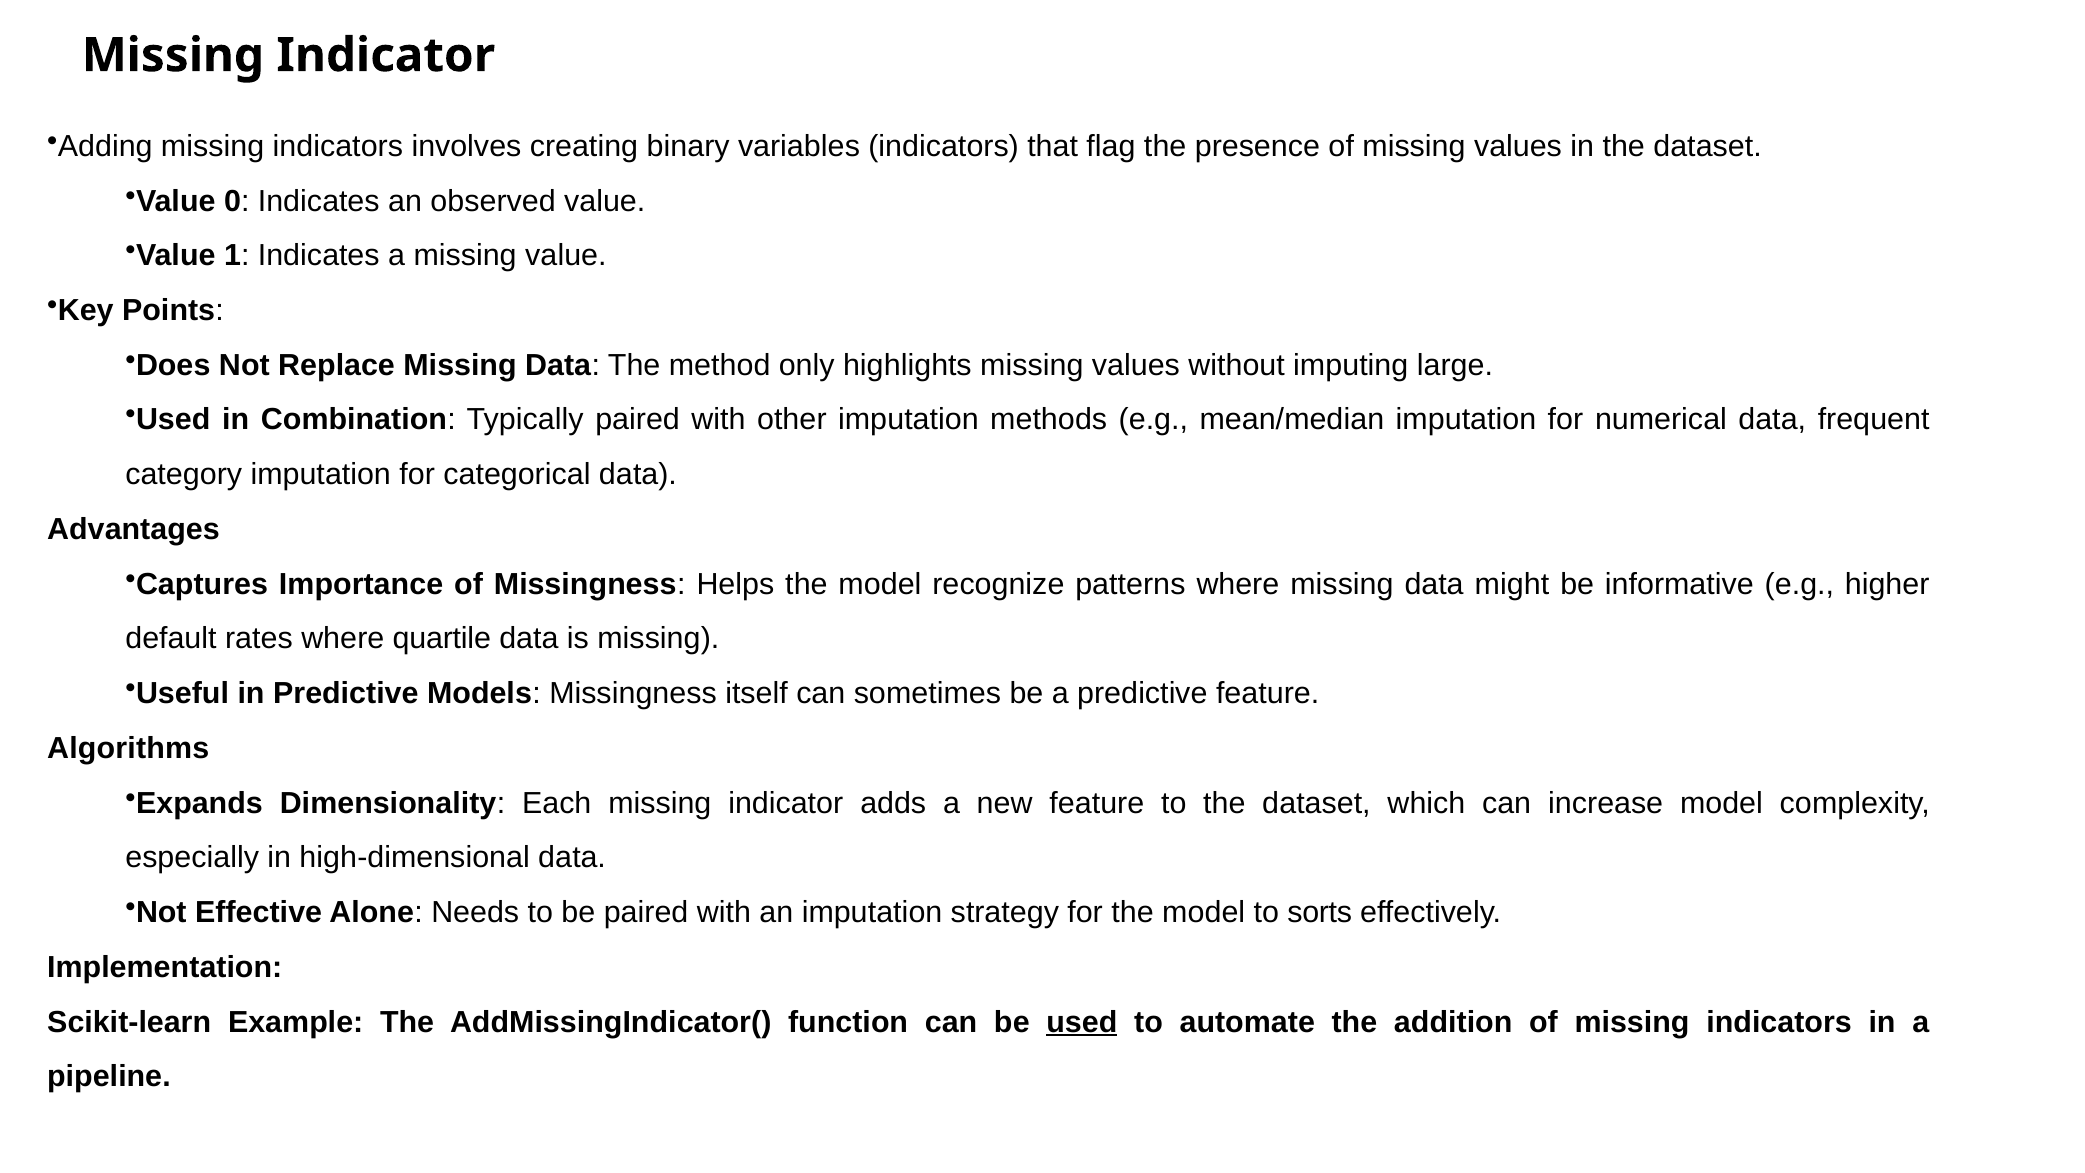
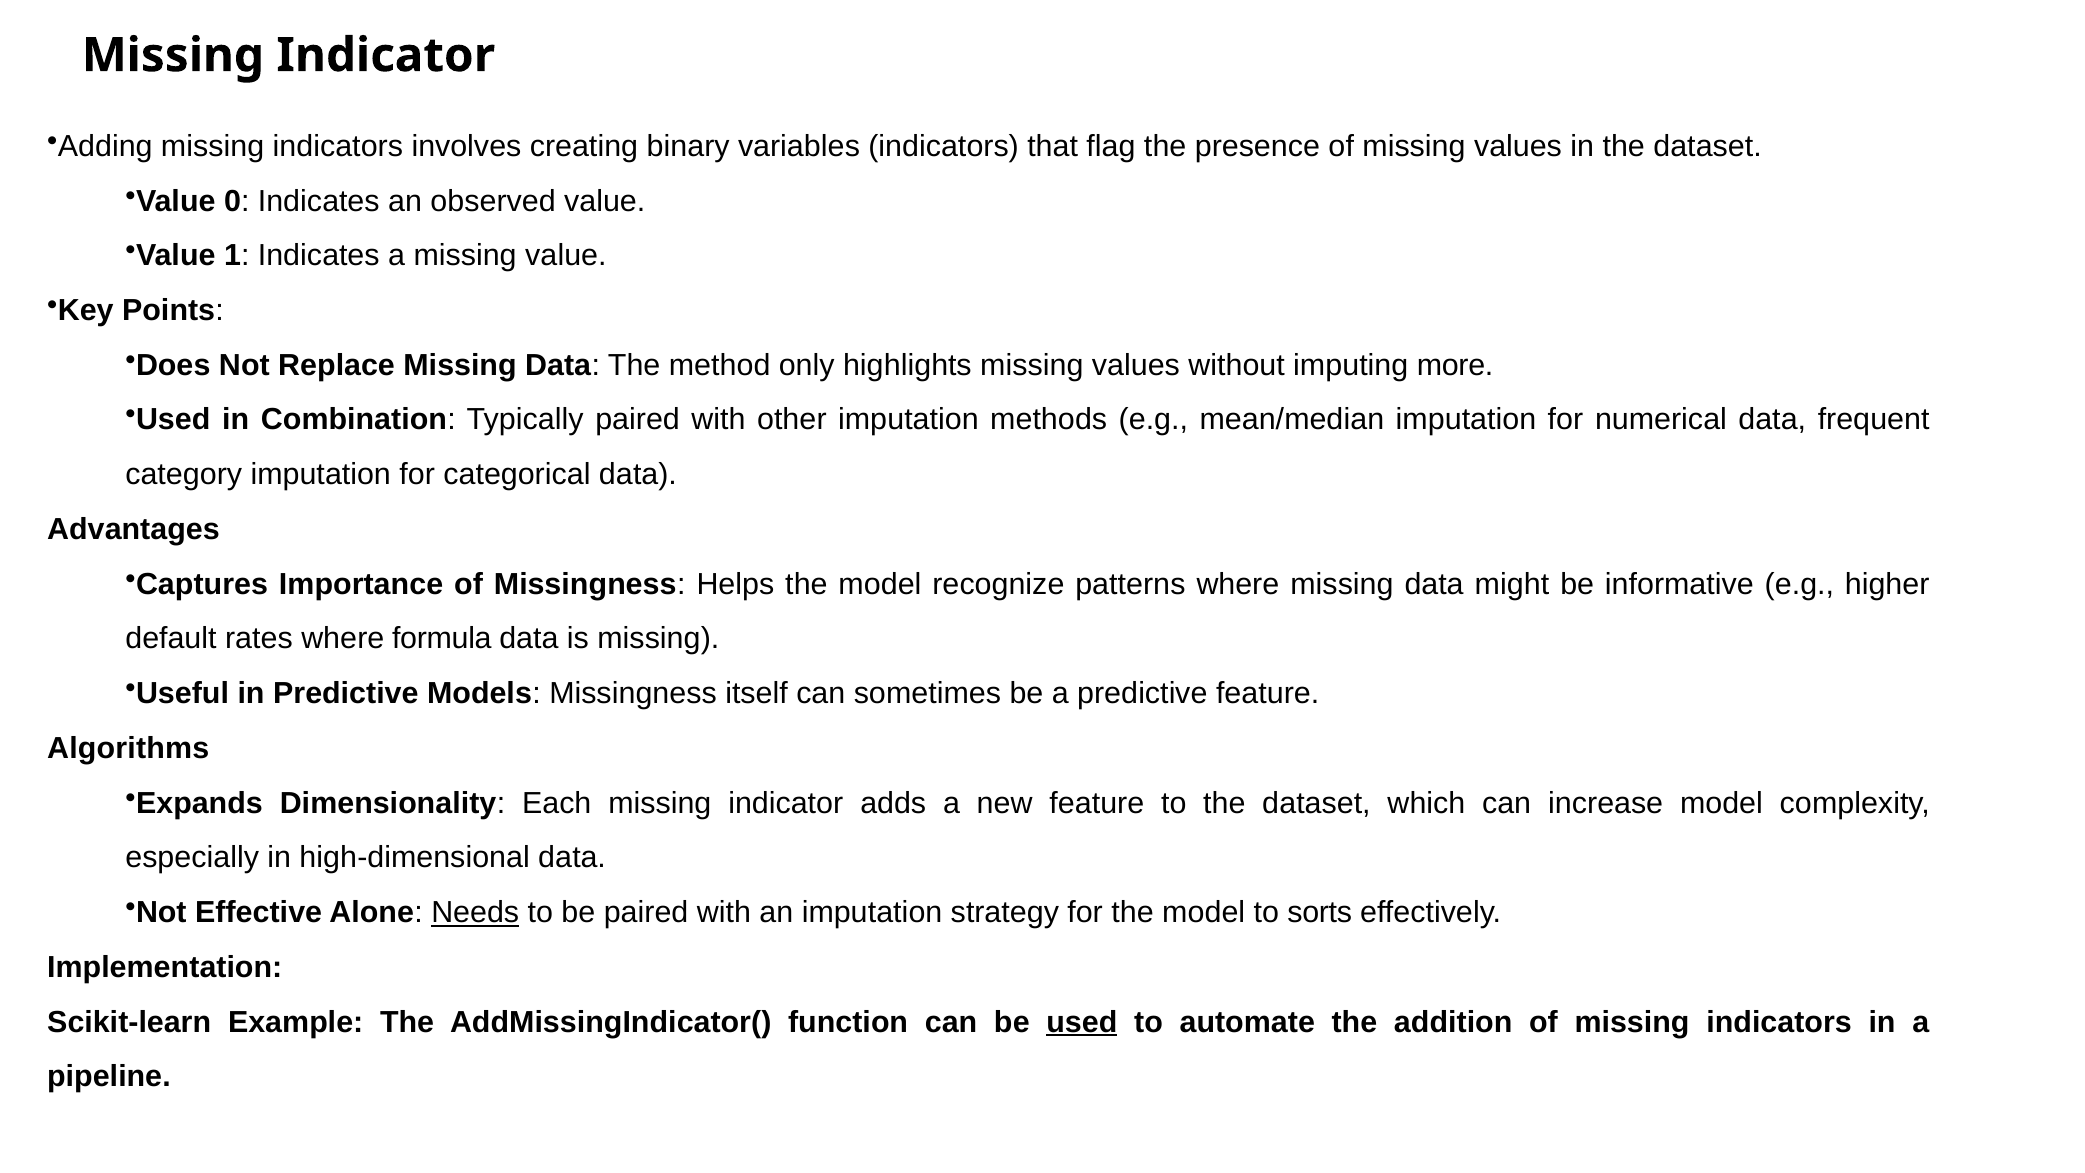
large: large -> more
quartile: quartile -> formula
Needs underline: none -> present
